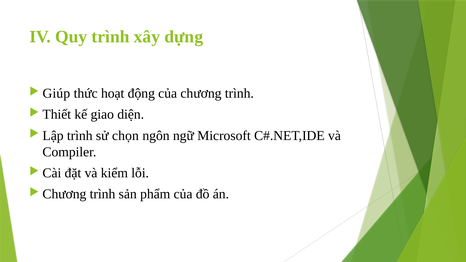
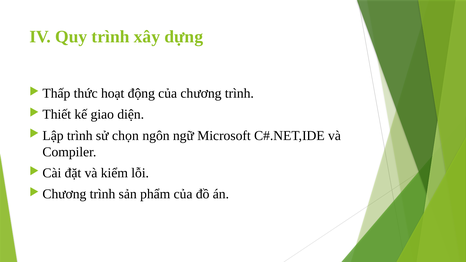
Giúp: Giúp -> Thấp
